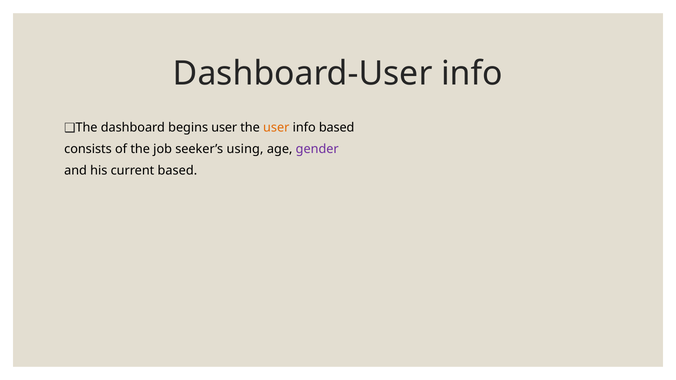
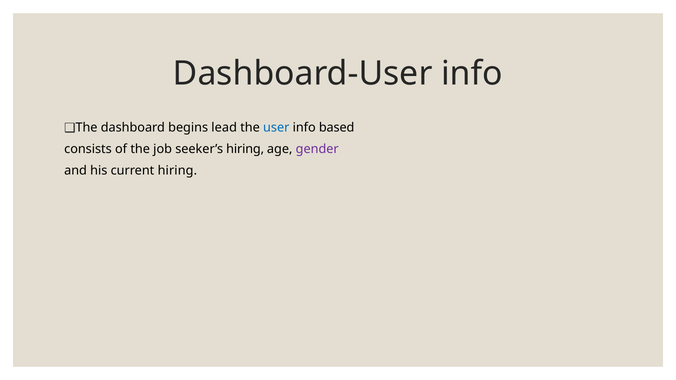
begins user: user -> lead
user at (276, 128) colour: orange -> blue
seeker’s using: using -> hiring
current based: based -> hiring
